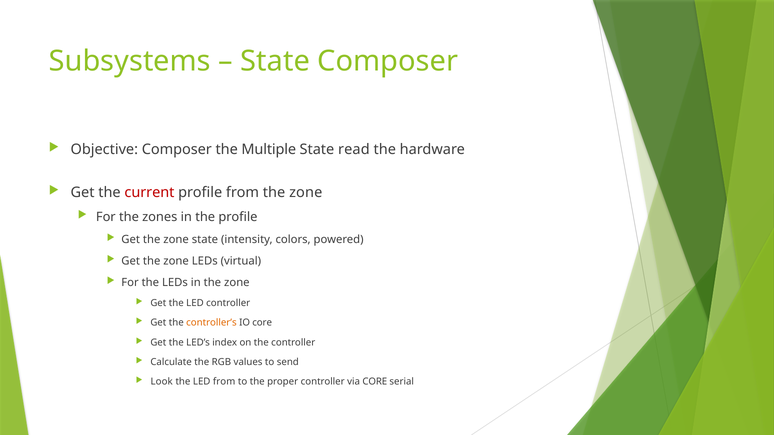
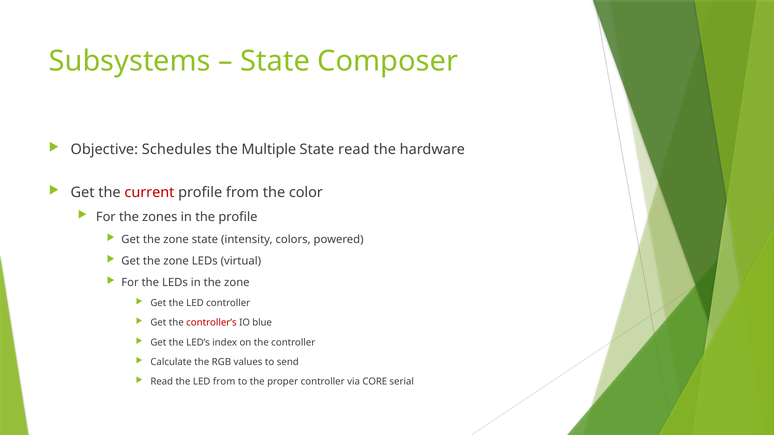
Objective Composer: Composer -> Schedules
from the zone: zone -> color
controller’s colour: orange -> red
IO core: core -> blue
Look at (162, 382): Look -> Read
